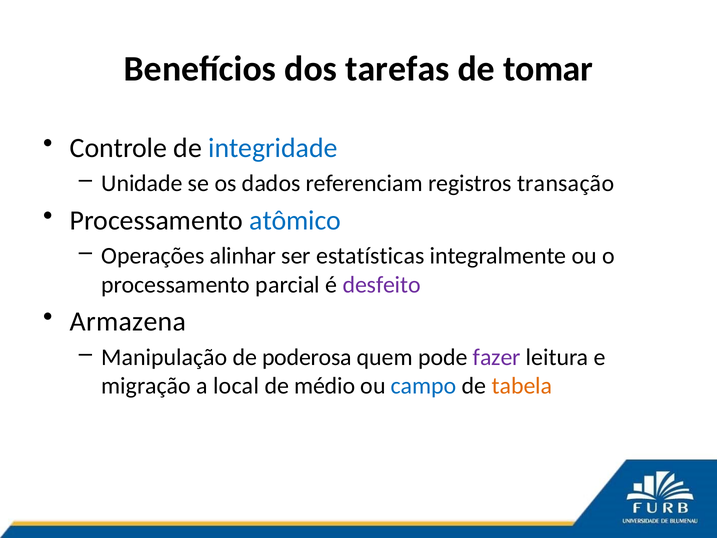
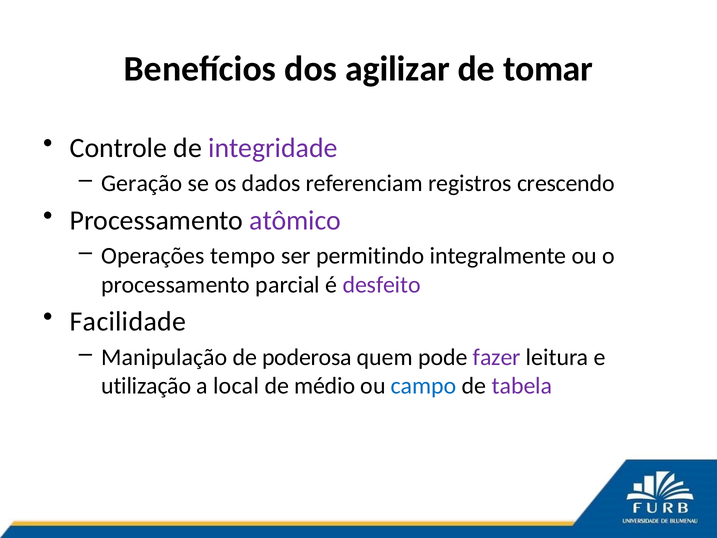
tarefas: tarefas -> agilizar
integridade colour: blue -> purple
Unidade: Unidade -> Geração
transação: transação -> crescendo
atômico colour: blue -> purple
alinhar: alinhar -> tempo
estatísticas: estatísticas -> permitindo
Armazena: Armazena -> Facilidade
migração: migração -> utilização
tabela colour: orange -> purple
